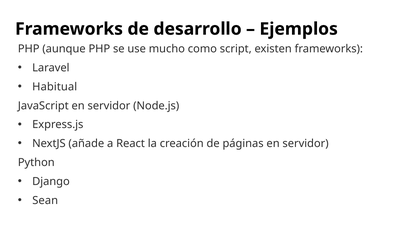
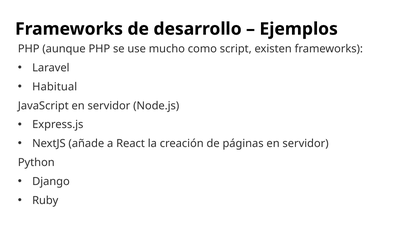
Sean: Sean -> Ruby
